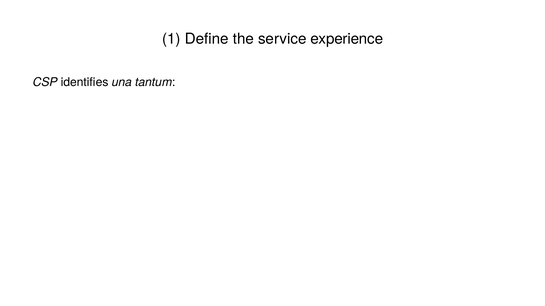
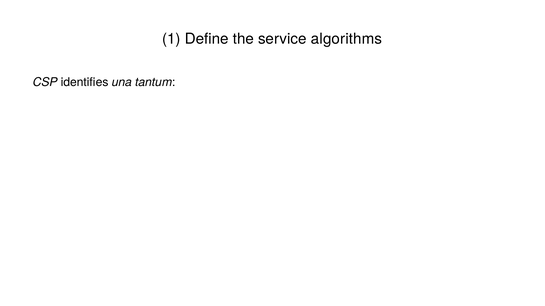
experience: experience -> algorithms
